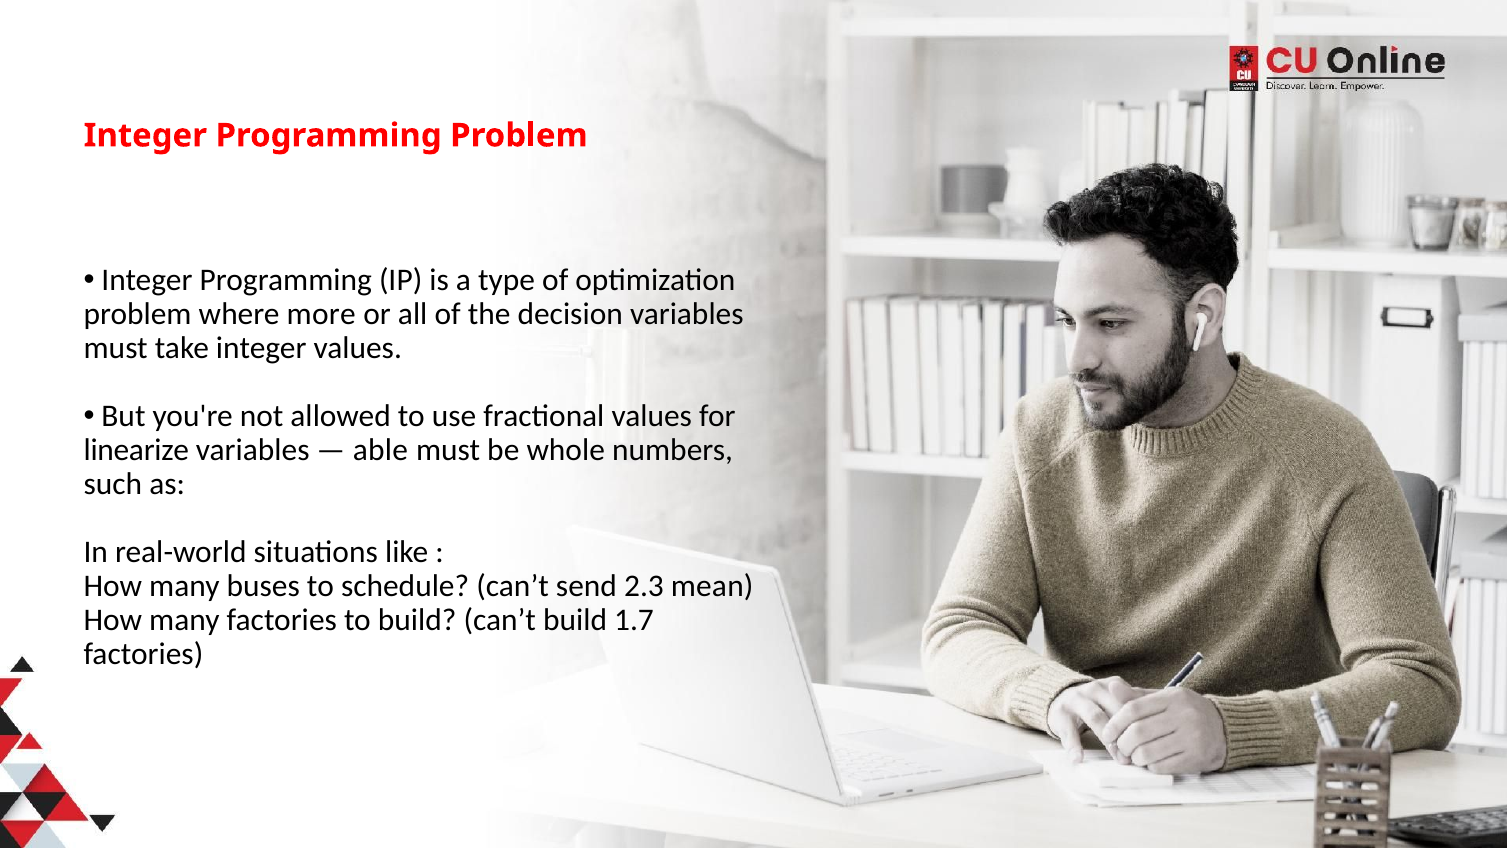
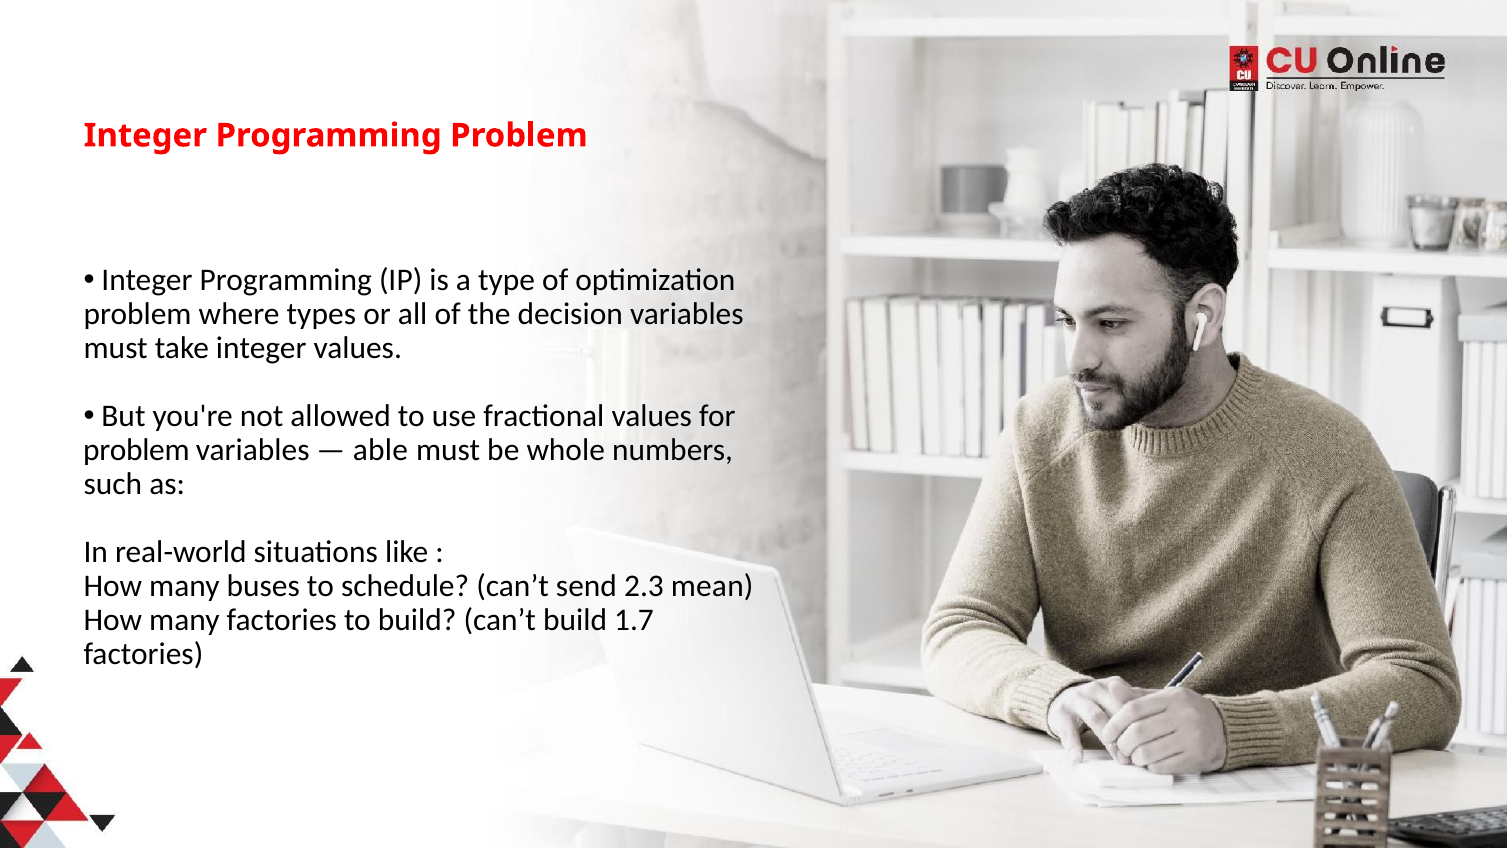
more: more -> types
linearize at (136, 450): linearize -> problem
